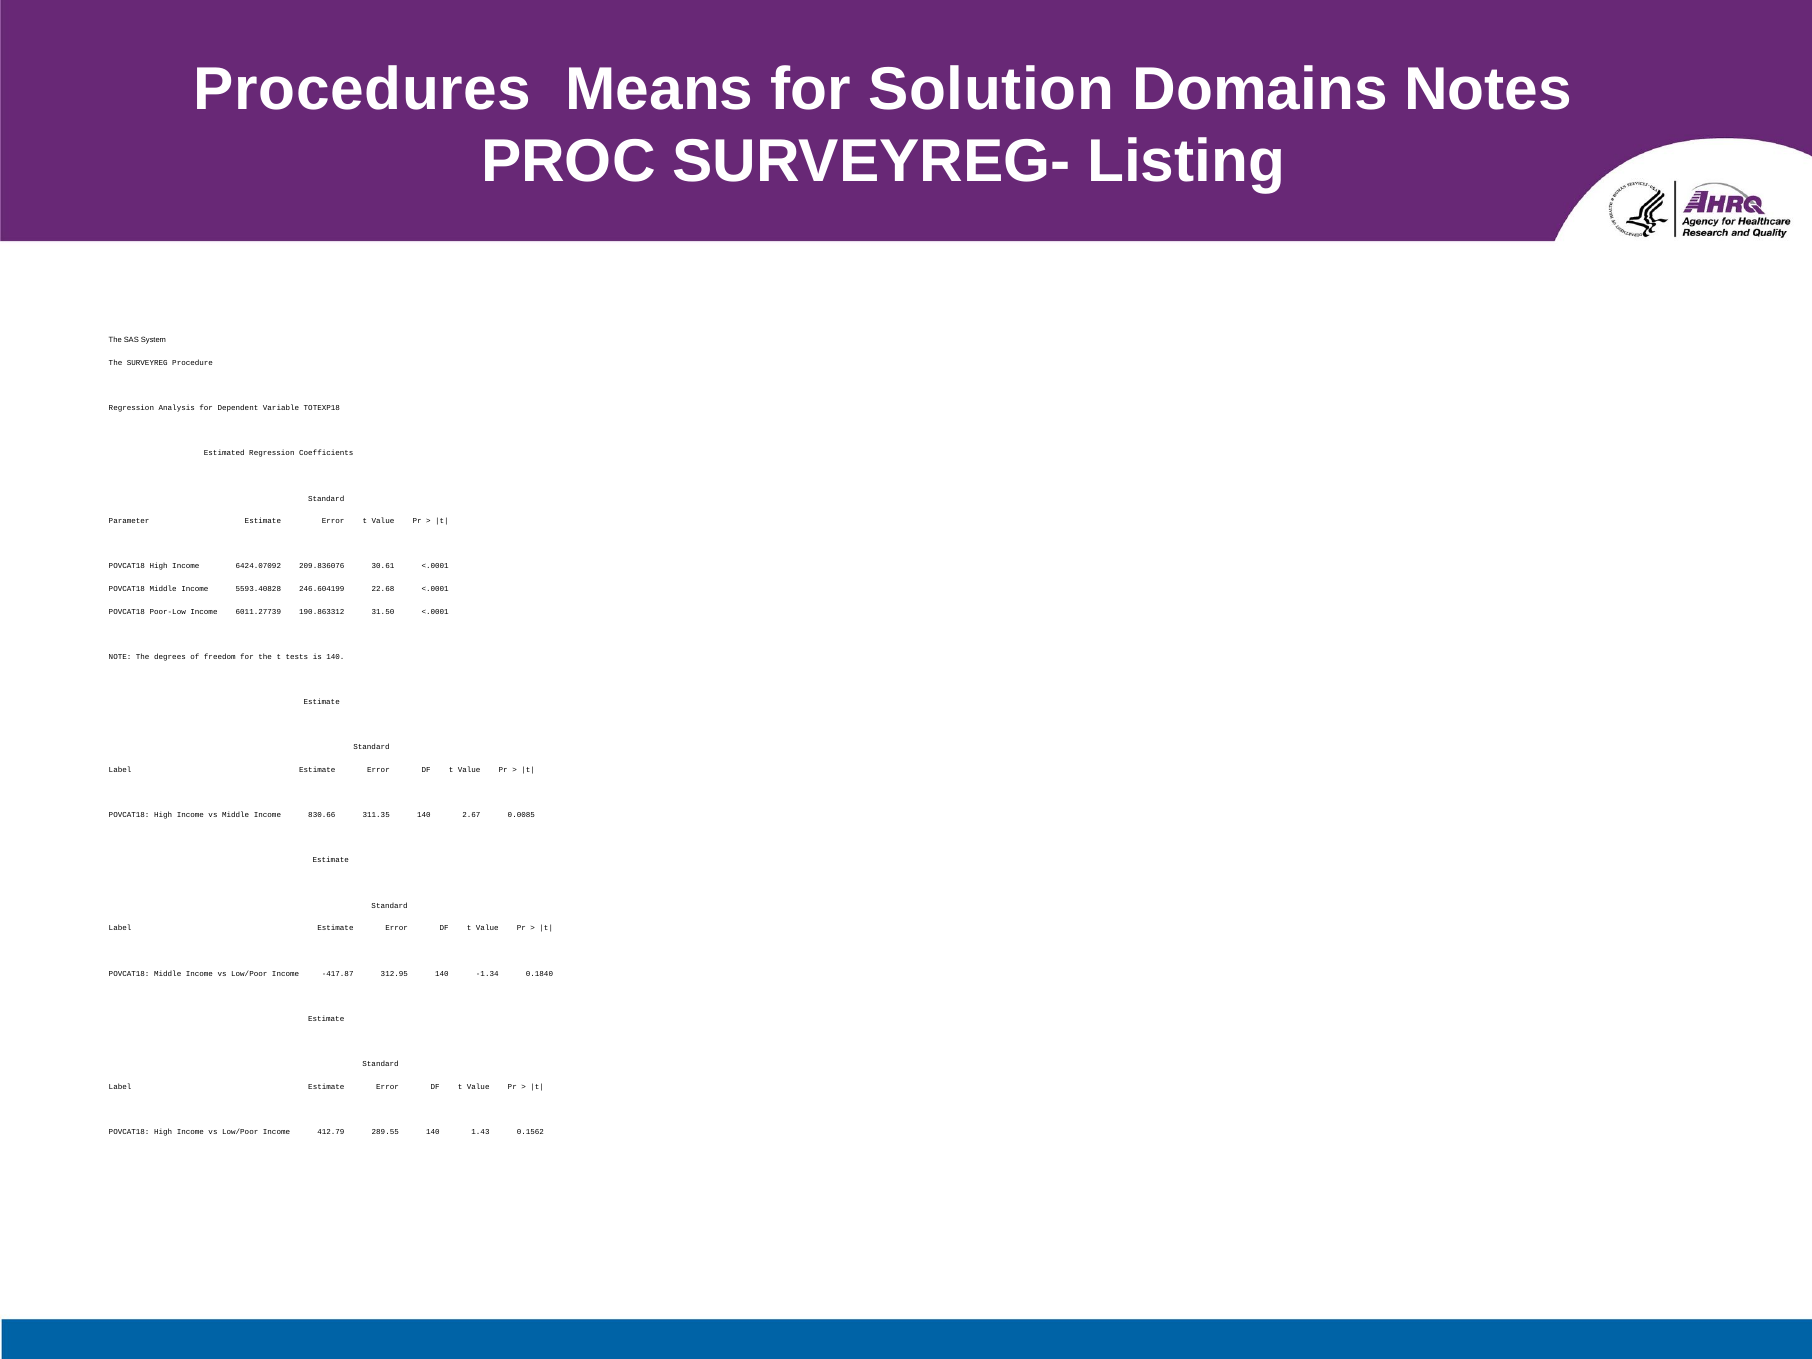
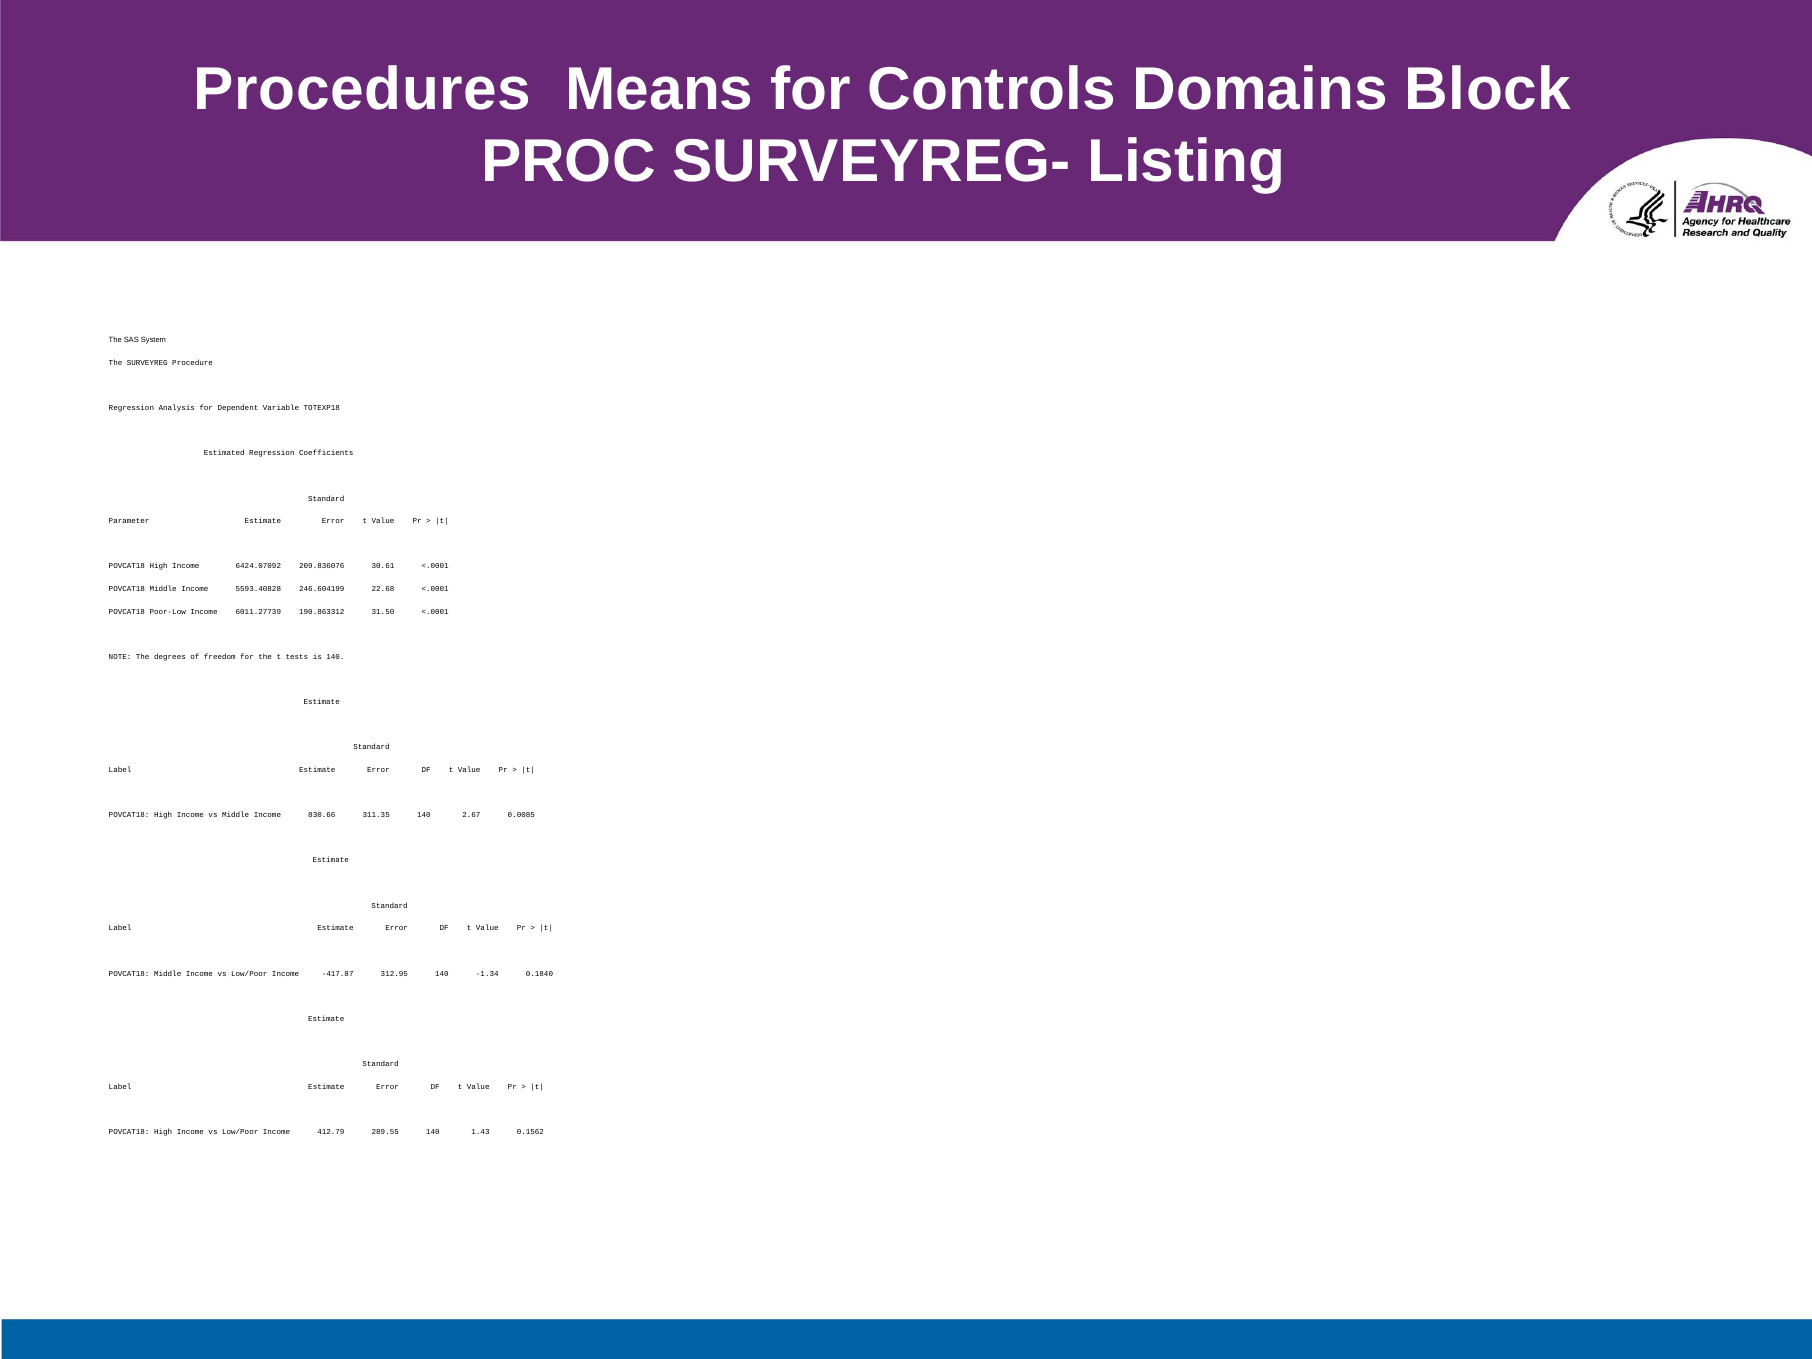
Solution: Solution -> Controls
Notes: Notes -> Block
